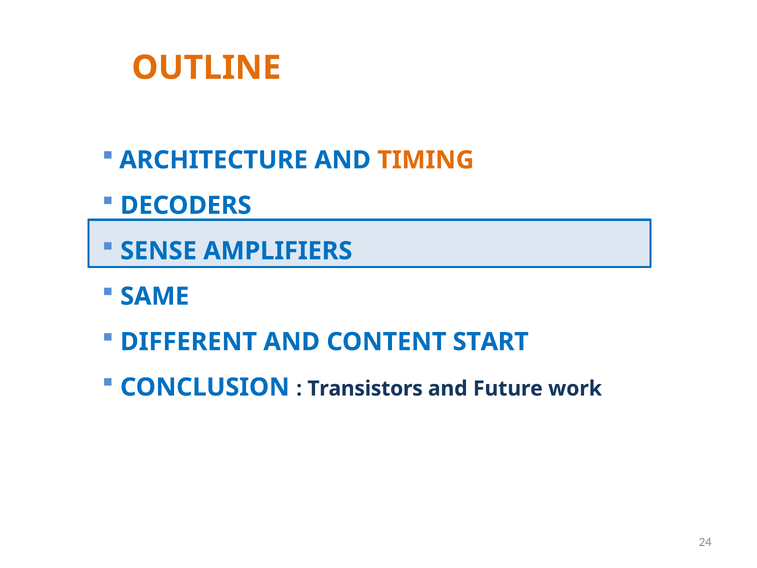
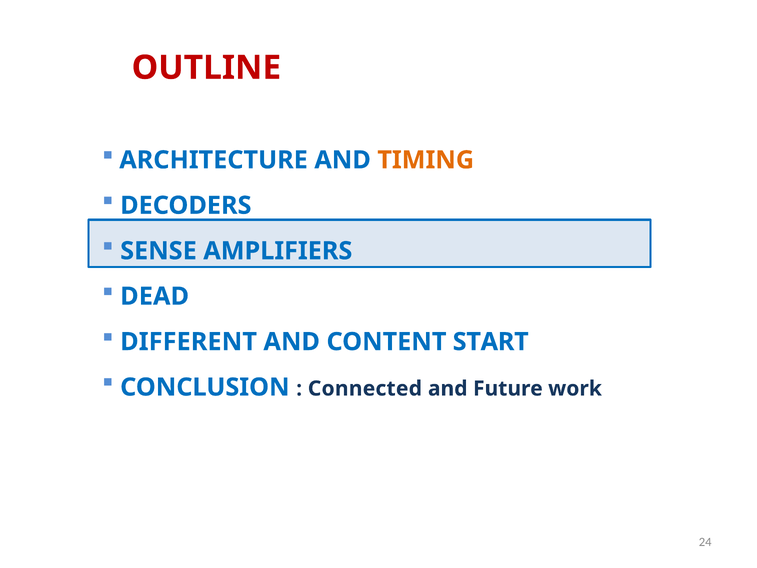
OUTLINE colour: orange -> red
SAME: SAME -> DEAD
Transistors: Transistors -> Connected
